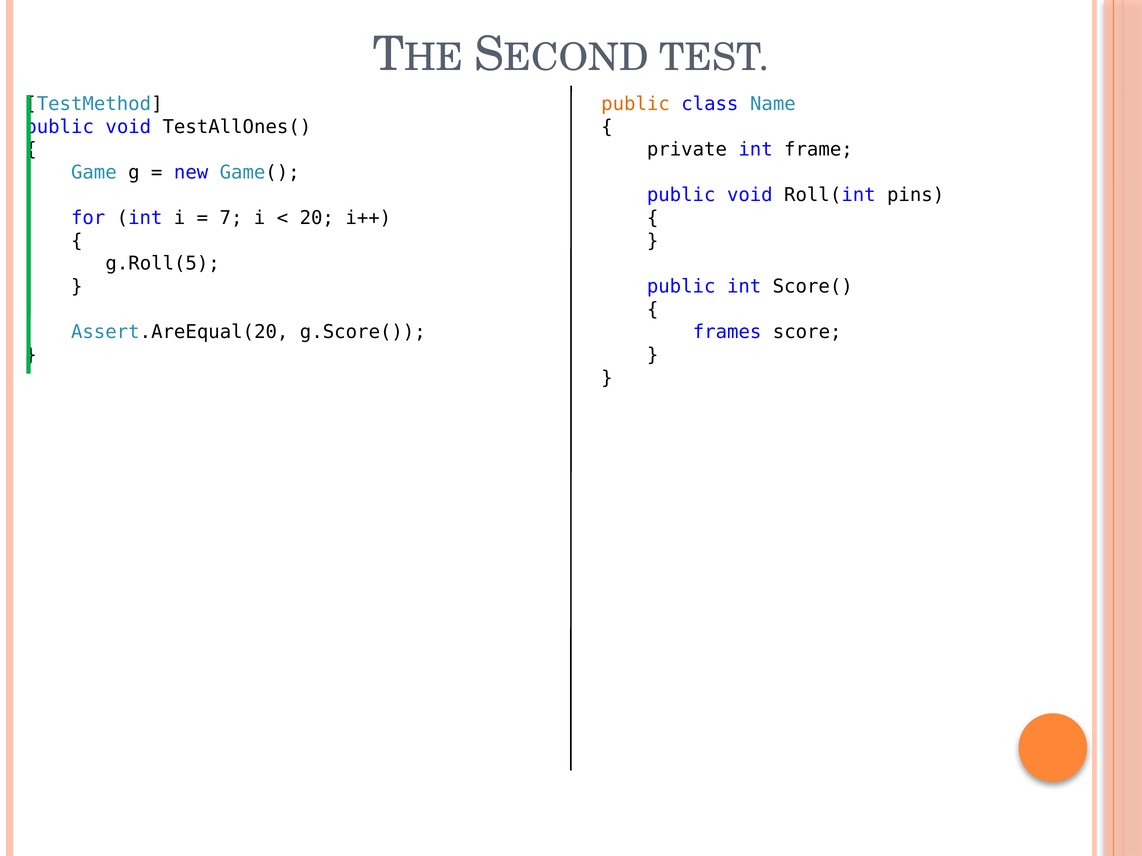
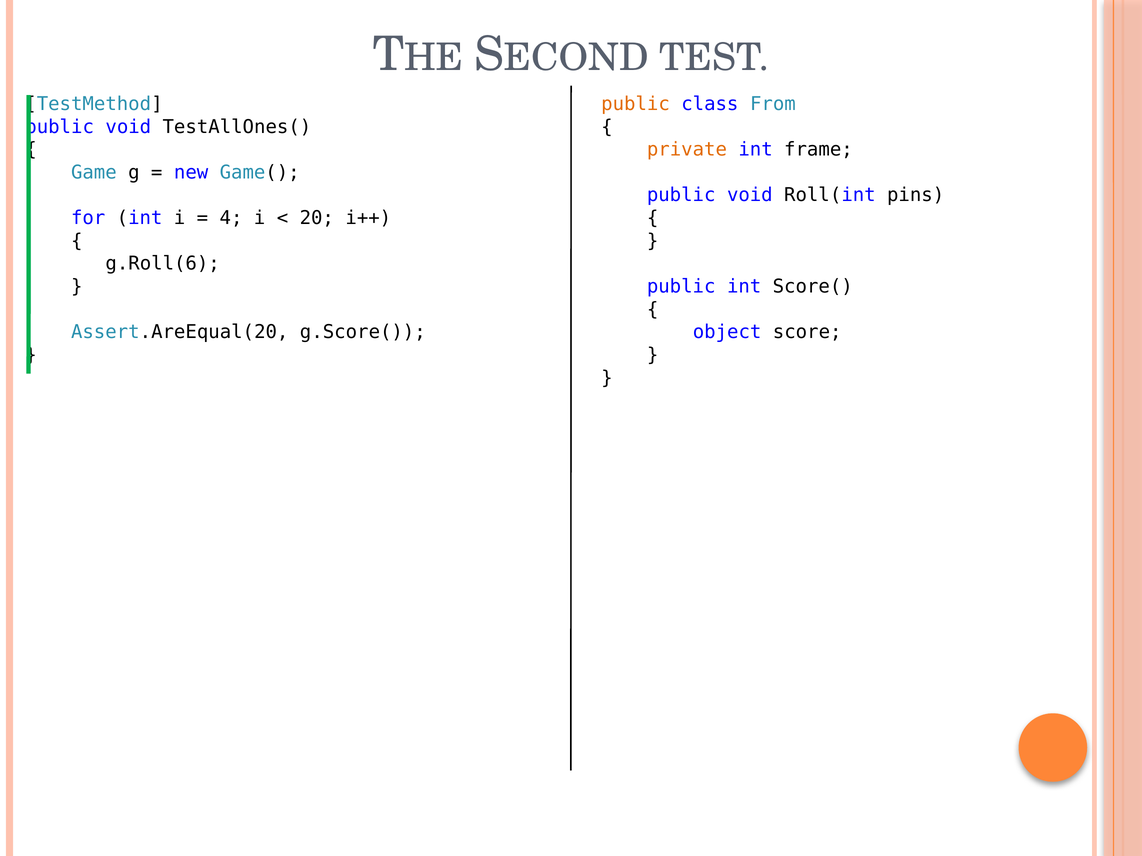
Name: Name -> From
private colour: black -> orange
7: 7 -> 4
g.Roll(5: g.Roll(5 -> g.Roll(6
frames: frames -> object
